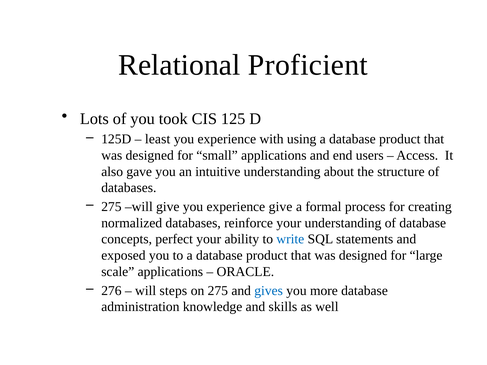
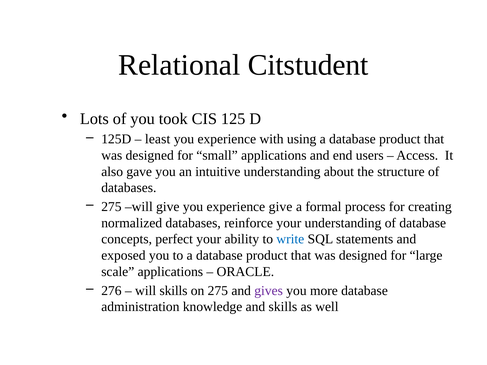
Proficient: Proficient -> Citstudent
will steps: steps -> skills
gives colour: blue -> purple
